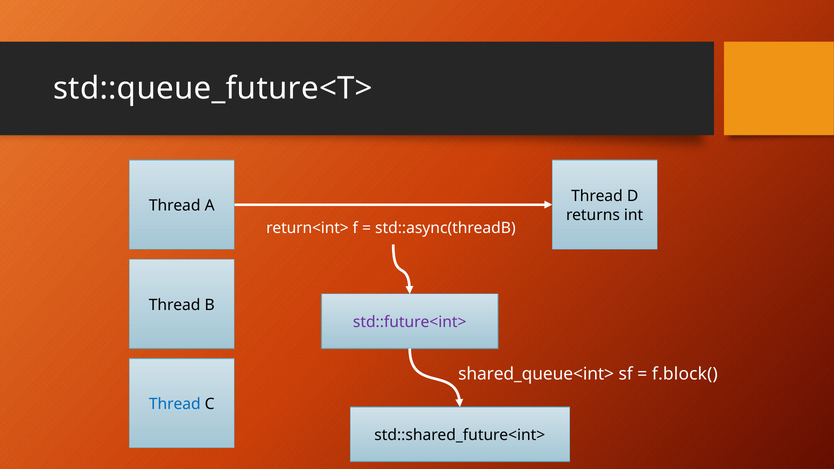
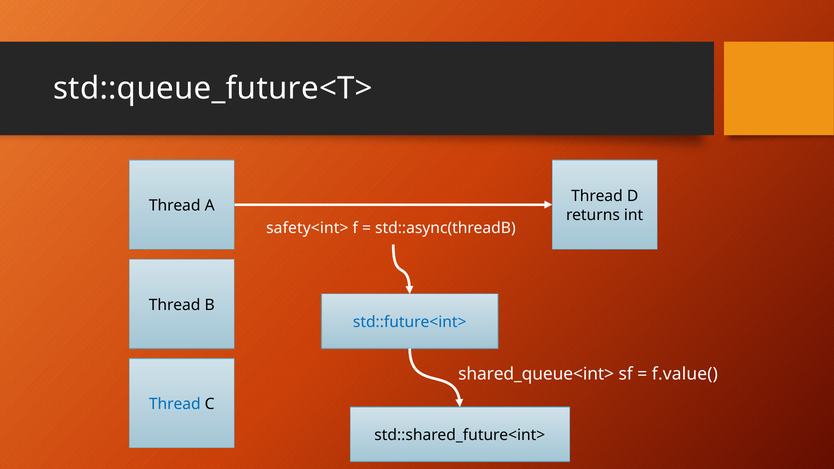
return<int>: return<int> -> safety<int>
std::future<int> colour: purple -> blue
f.block(: f.block( -> f.value(
